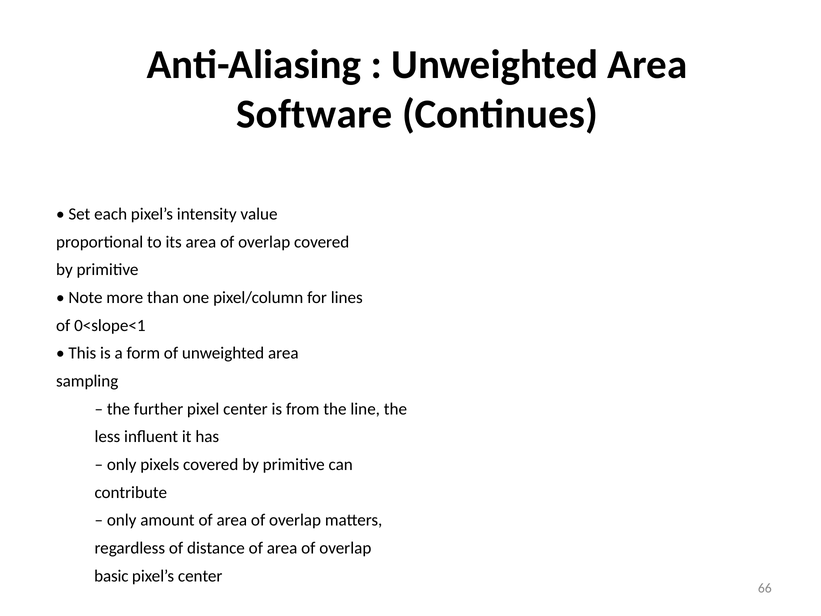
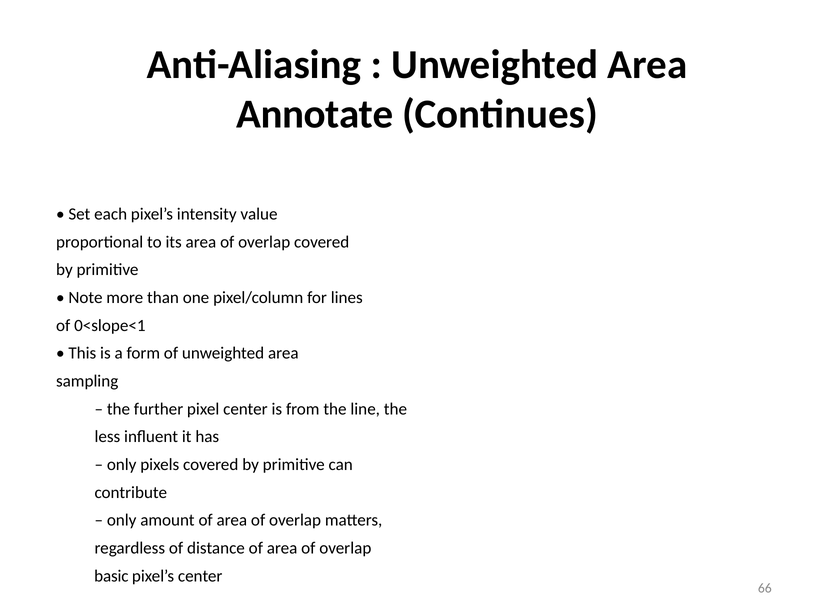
Software: Software -> Annotate
